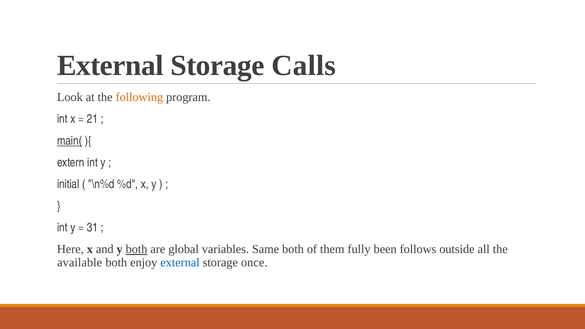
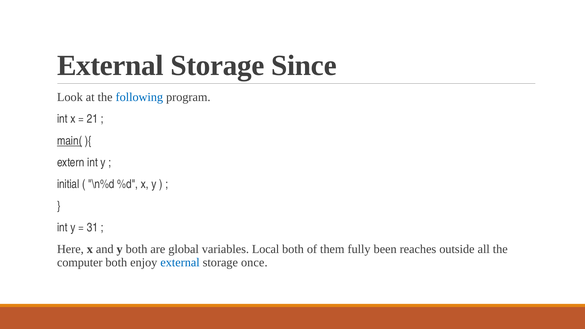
Calls: Calls -> Since
following colour: orange -> blue
both at (137, 249) underline: present -> none
Same: Same -> Local
follows: follows -> reaches
available: available -> computer
